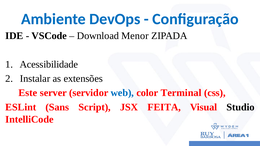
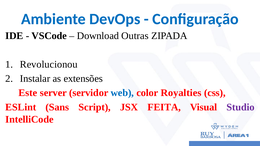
Menor: Menor -> Outras
Acessibilidade: Acessibilidade -> Revolucionou
Terminal: Terminal -> Royalties
Studio colour: black -> purple
